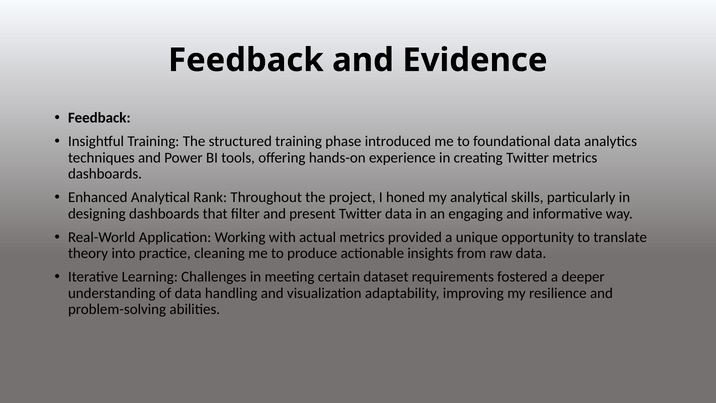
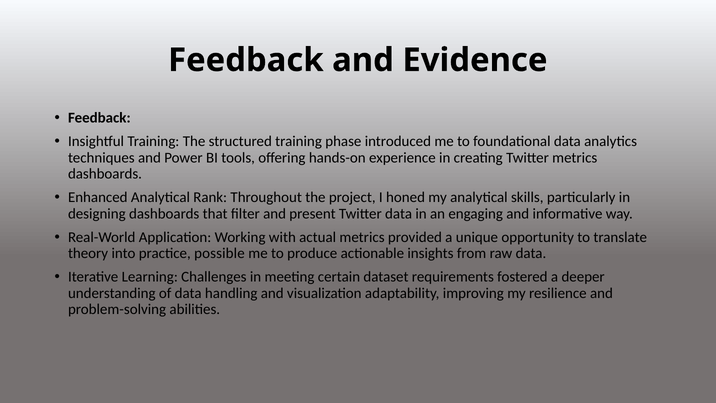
cleaning: cleaning -> possible
